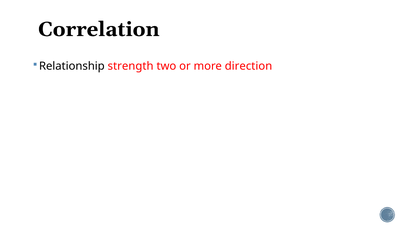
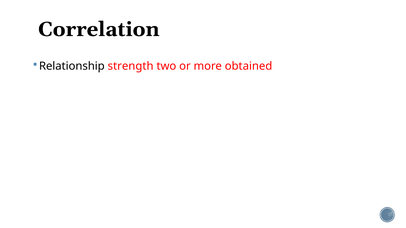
direction: direction -> obtained
